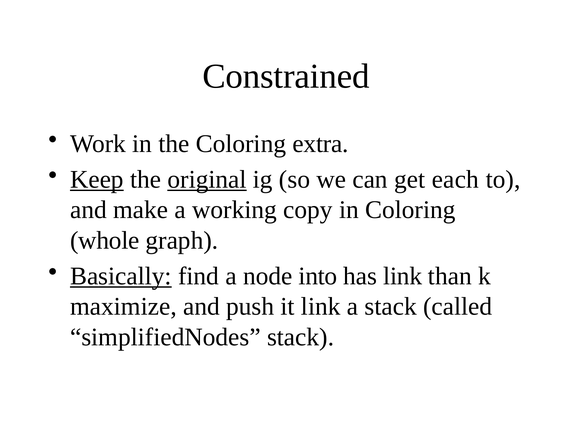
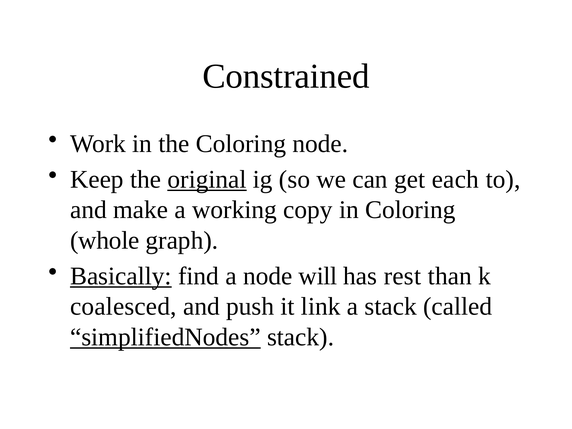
Coloring extra: extra -> node
Keep underline: present -> none
into: into -> will
has link: link -> rest
maximize: maximize -> coalesced
simplifiedNodes underline: none -> present
